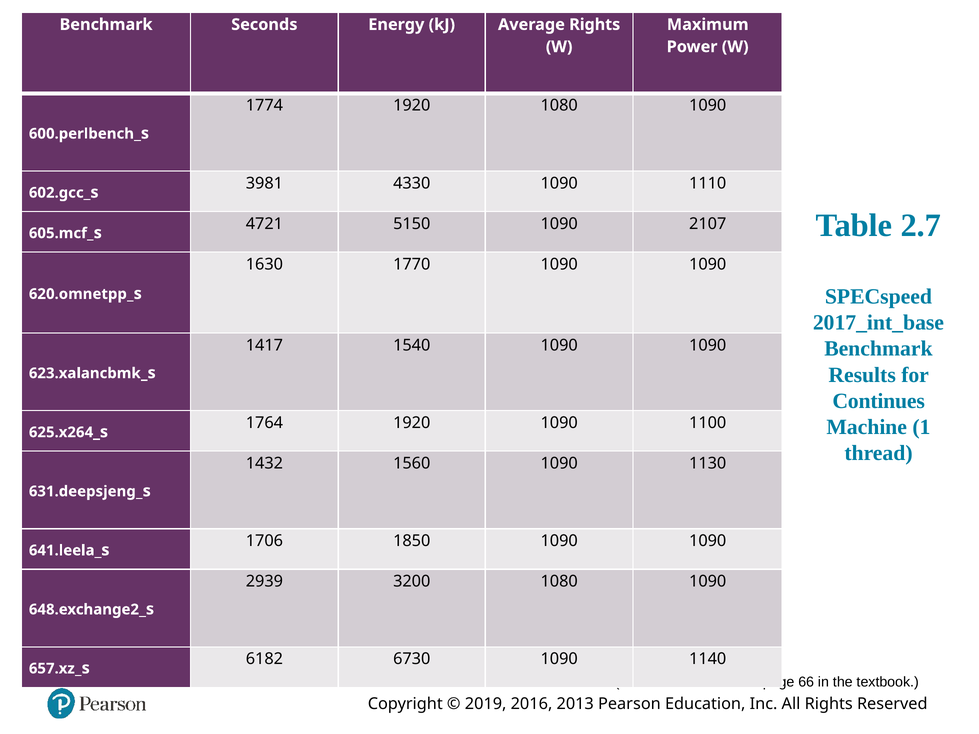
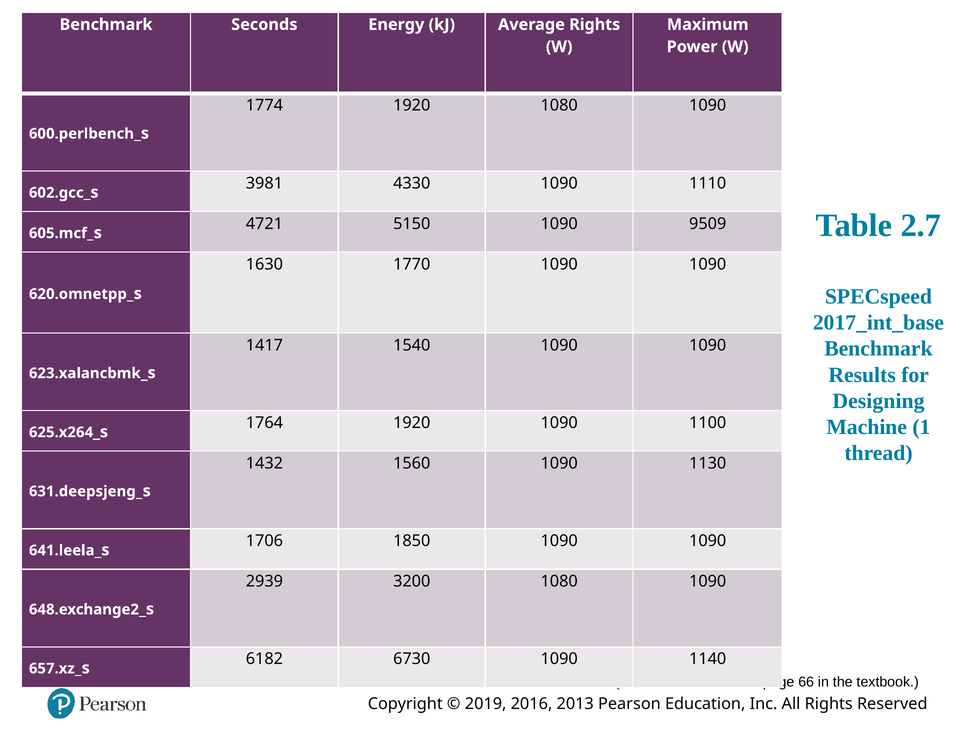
2107: 2107 -> 9509
Continues: Continues -> Designing
